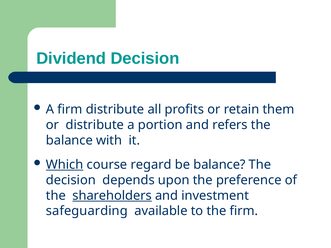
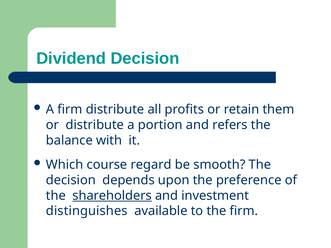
Which underline: present -> none
be balance: balance -> smooth
safeguarding: safeguarding -> distinguishes
